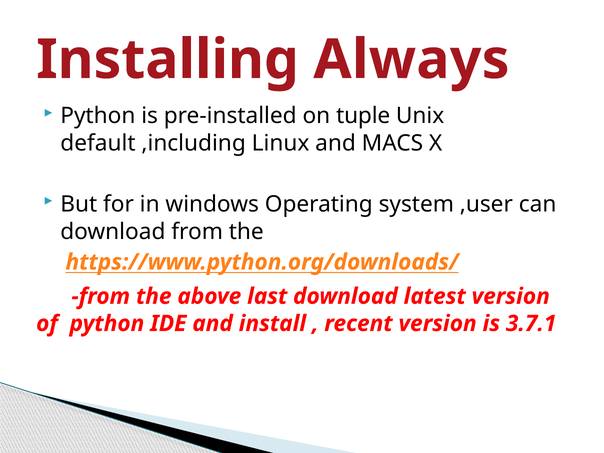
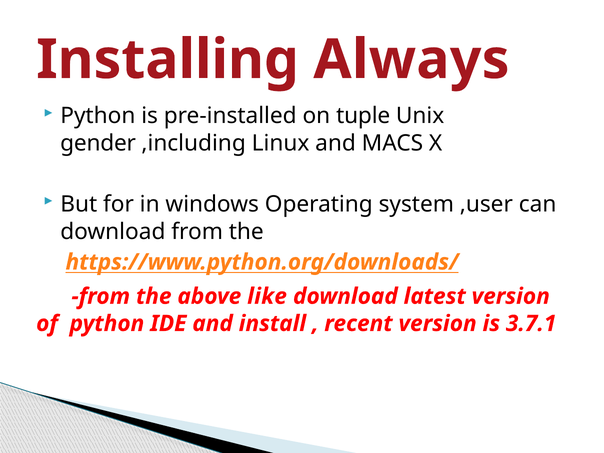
default: default -> gender
last: last -> like
